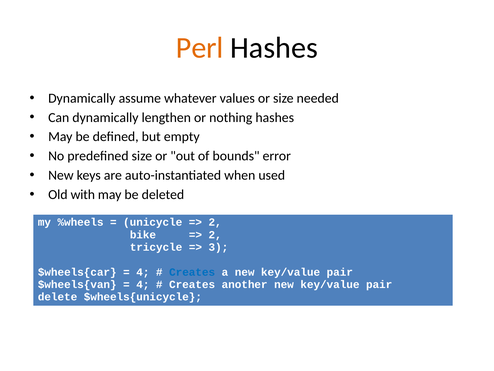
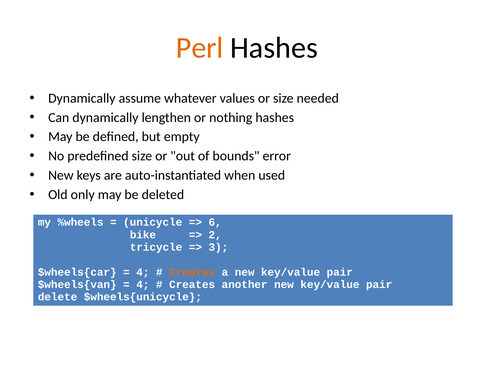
with: with -> only
2 at (215, 222): 2 -> 6
Creates at (192, 272) colour: blue -> orange
